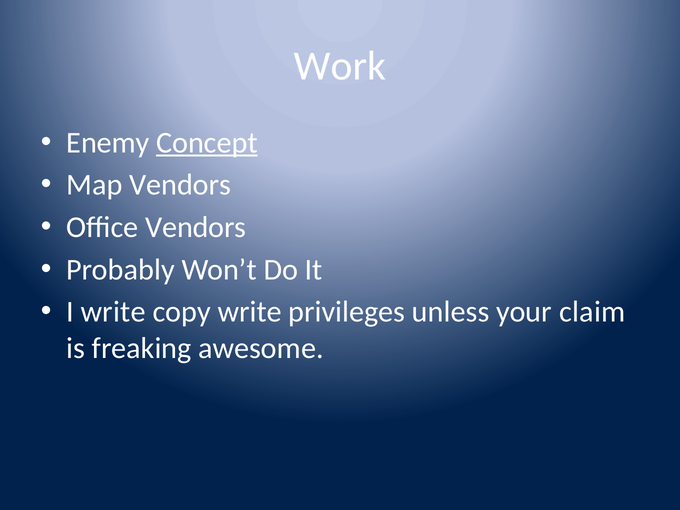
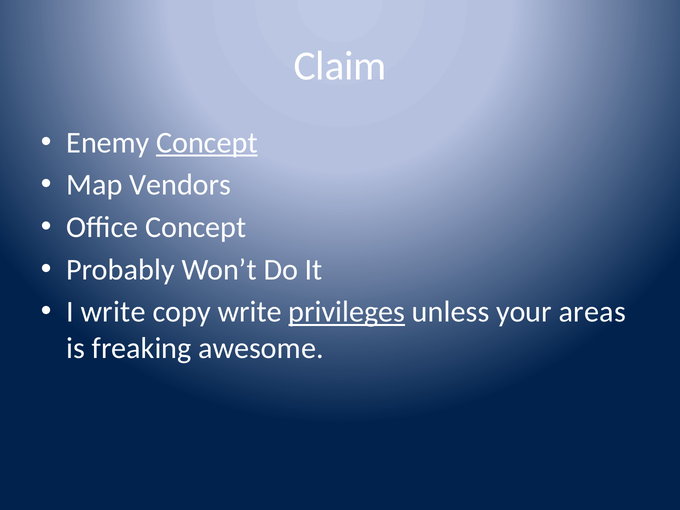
Work: Work -> Claim
Office Vendors: Vendors -> Concept
privileges underline: none -> present
claim: claim -> areas
